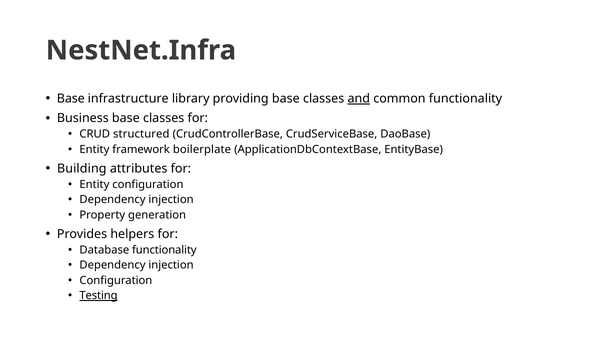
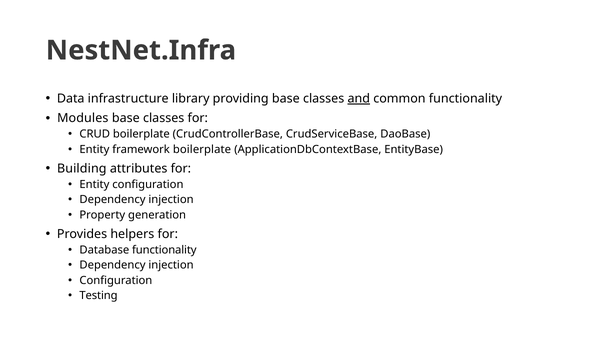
Base at (71, 99): Base -> Data
Business: Business -> Modules
CRUD structured: structured -> boilerplate
Testing underline: present -> none
